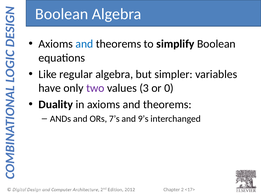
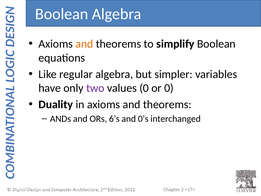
and at (84, 44) colour: blue -> orange
values 3: 3 -> 0
7’s: 7’s -> 6’s
9’s: 9’s -> 0’s
